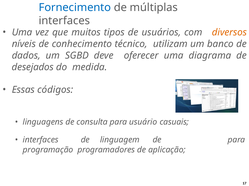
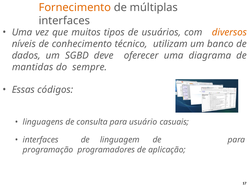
Fornecimento colour: blue -> orange
desejados: desejados -> mantidas
medida: medida -> sempre
